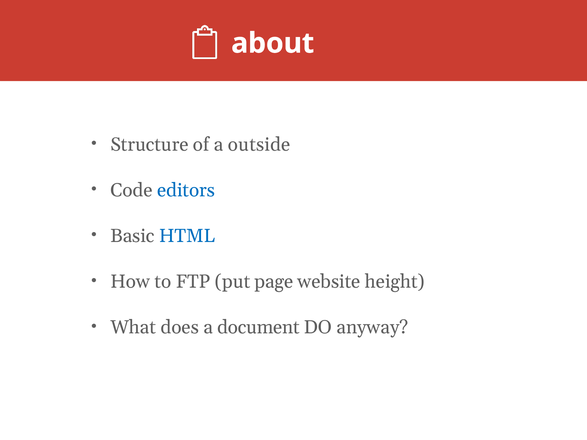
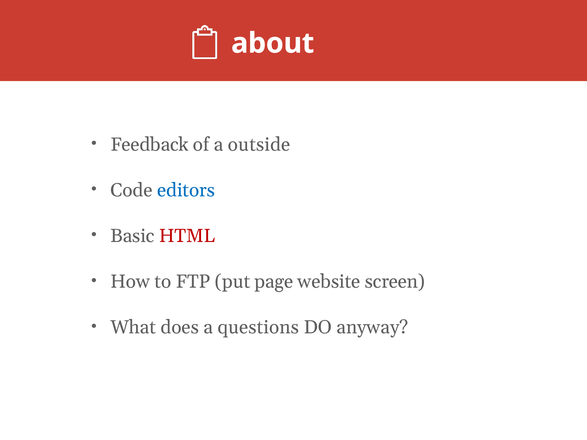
Structure: Structure -> Feedback
HTML colour: blue -> red
height: height -> screen
document: document -> questions
